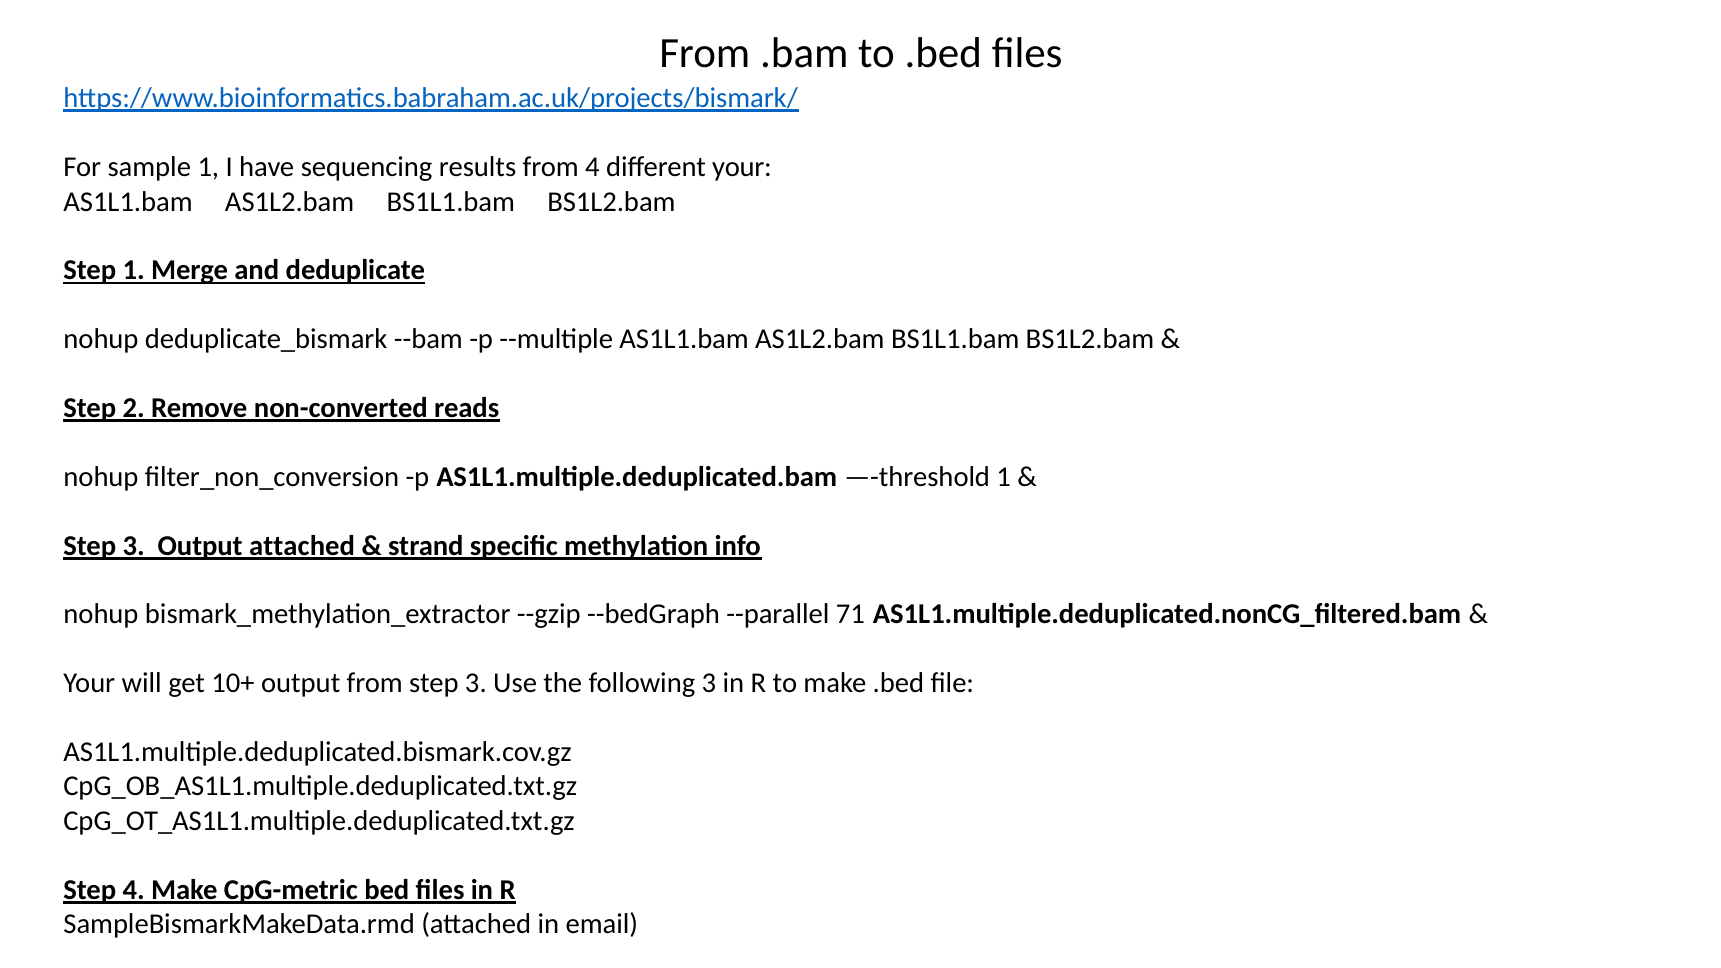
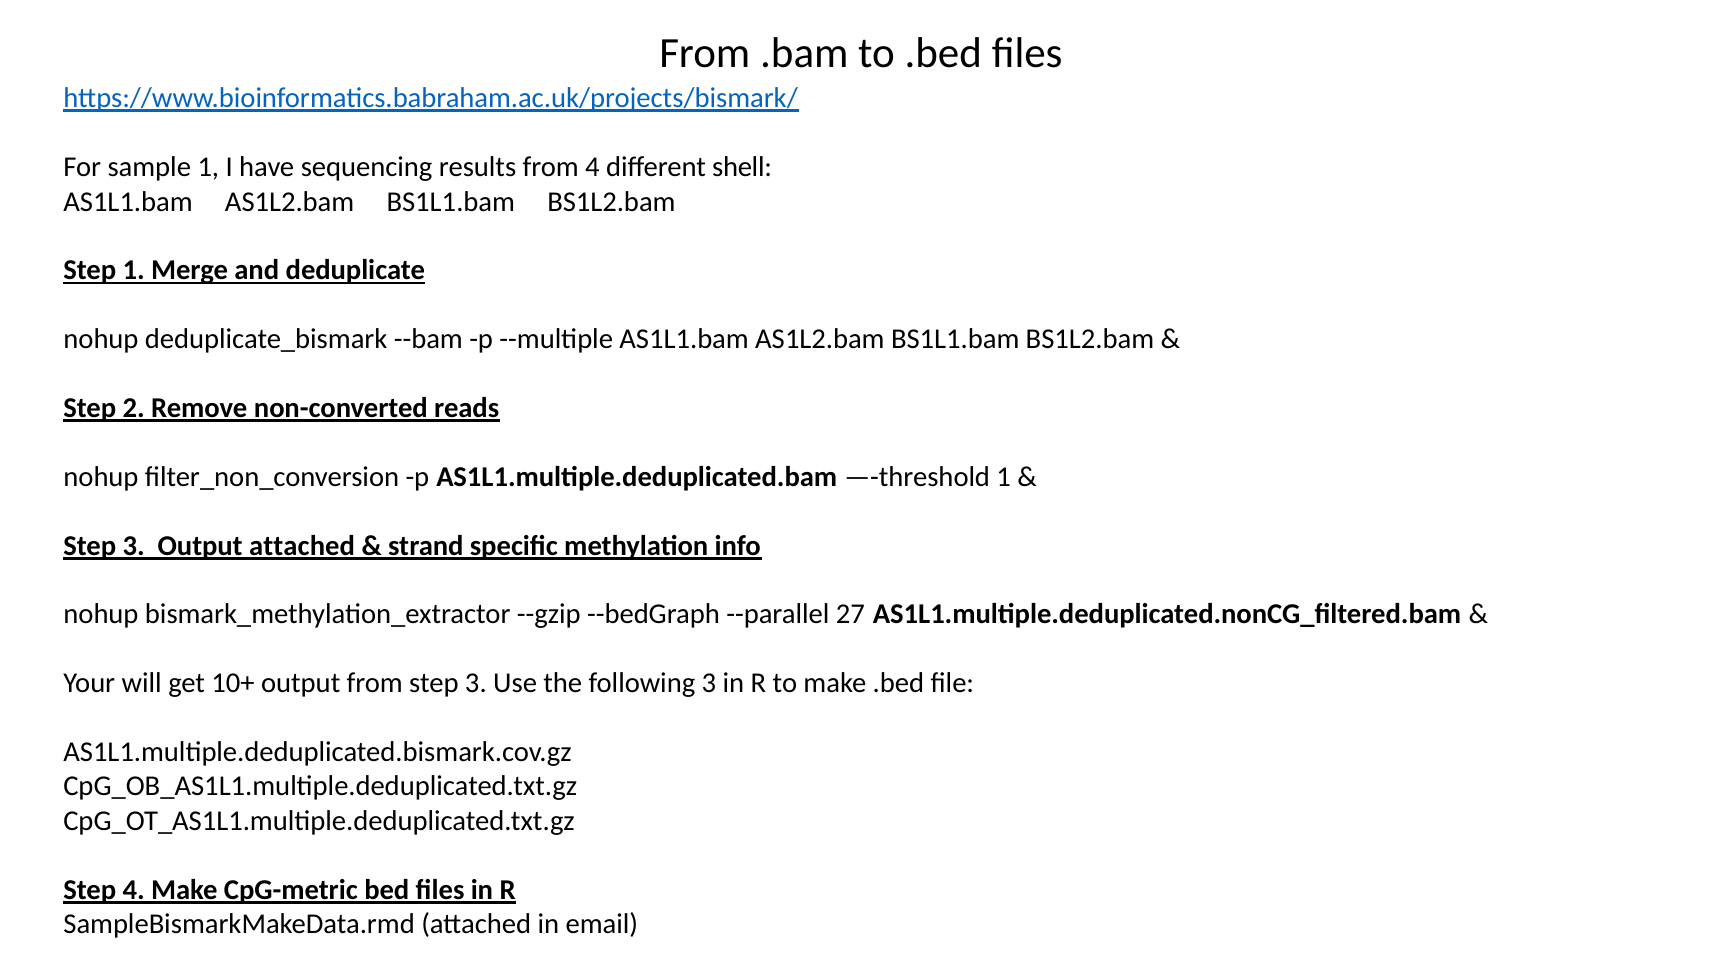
different your: your -> shell
71: 71 -> 27
